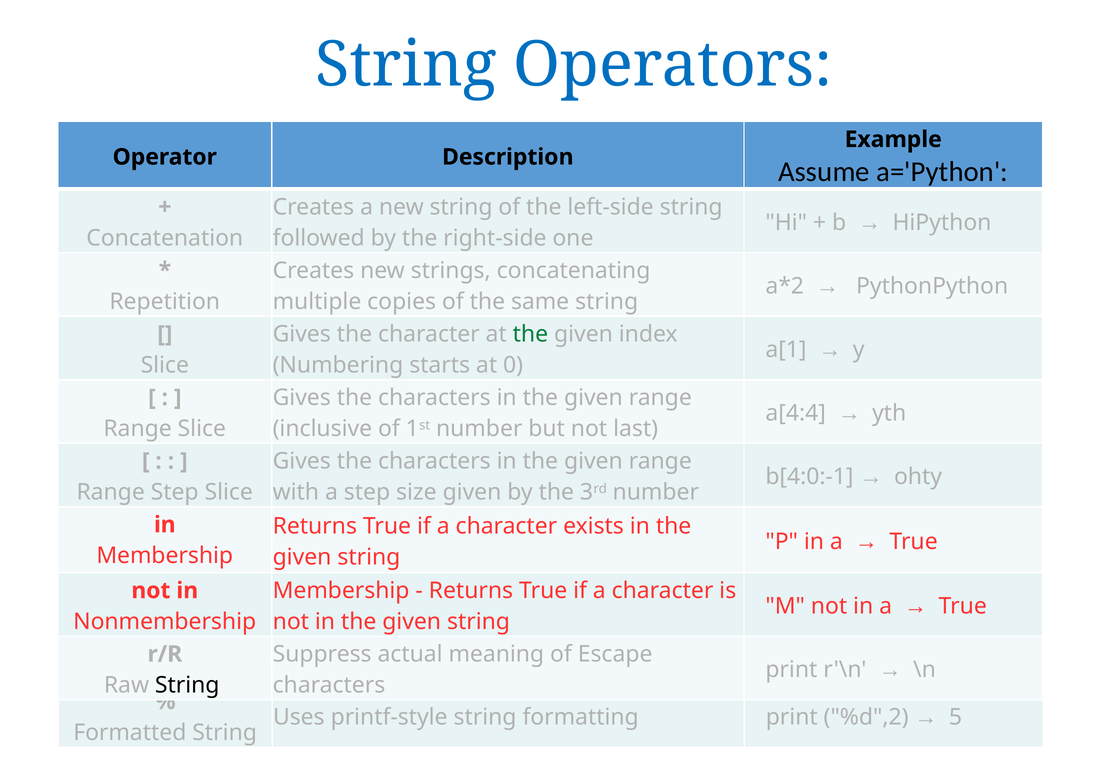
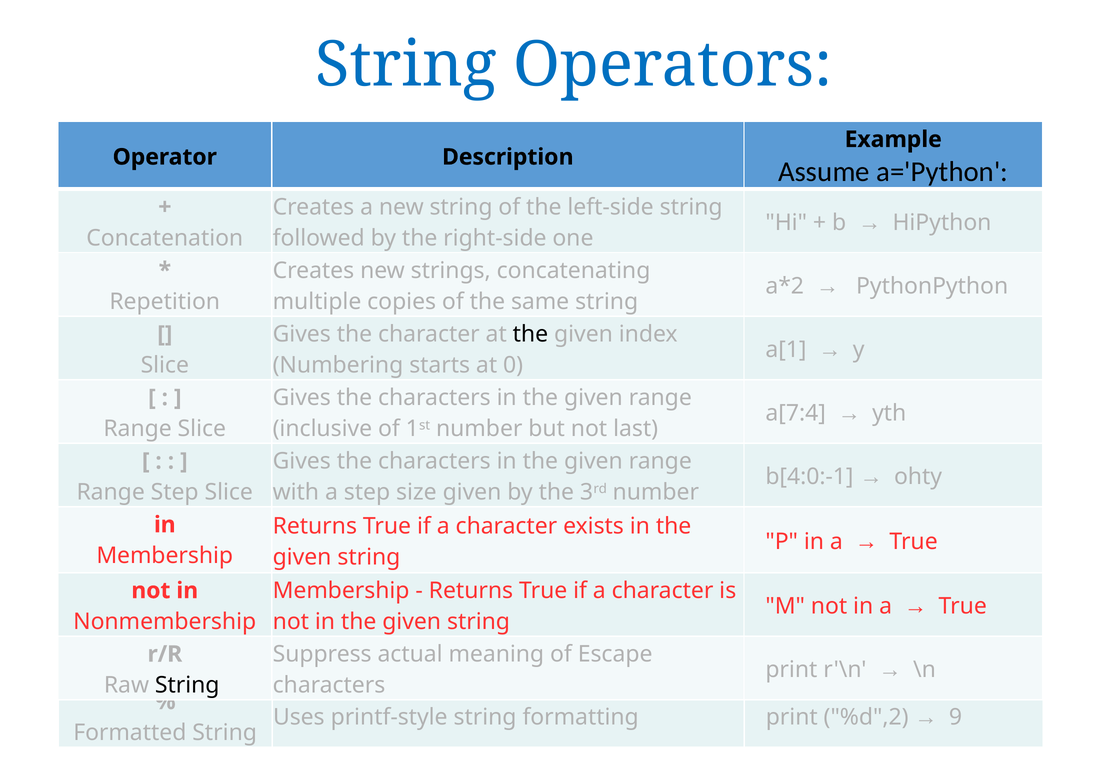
the at (530, 335) colour: green -> black
a[4:4: a[4:4 -> a[7:4
5: 5 -> 9
